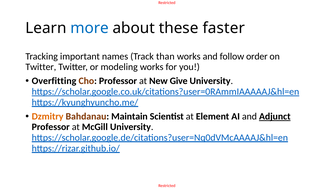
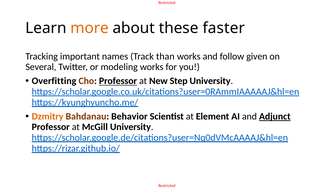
more colour: blue -> orange
order: order -> given
Twitter at (41, 67): Twitter -> Several
Professor at (118, 81) underline: none -> present
Give: Give -> Step
Maintain: Maintain -> Behavior
